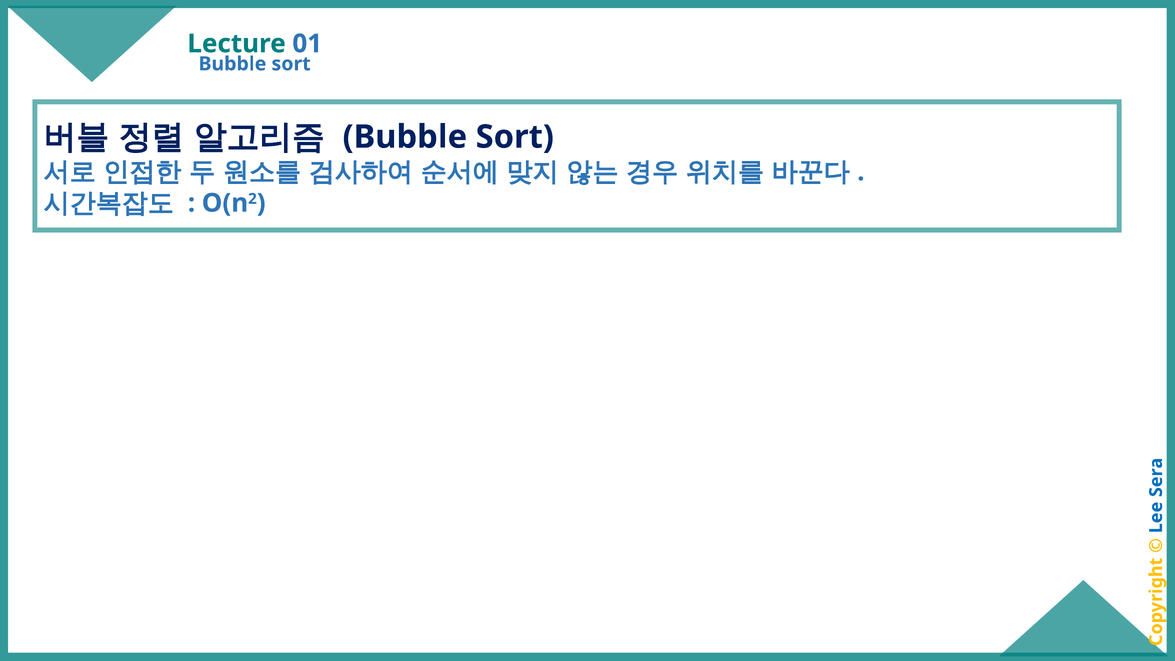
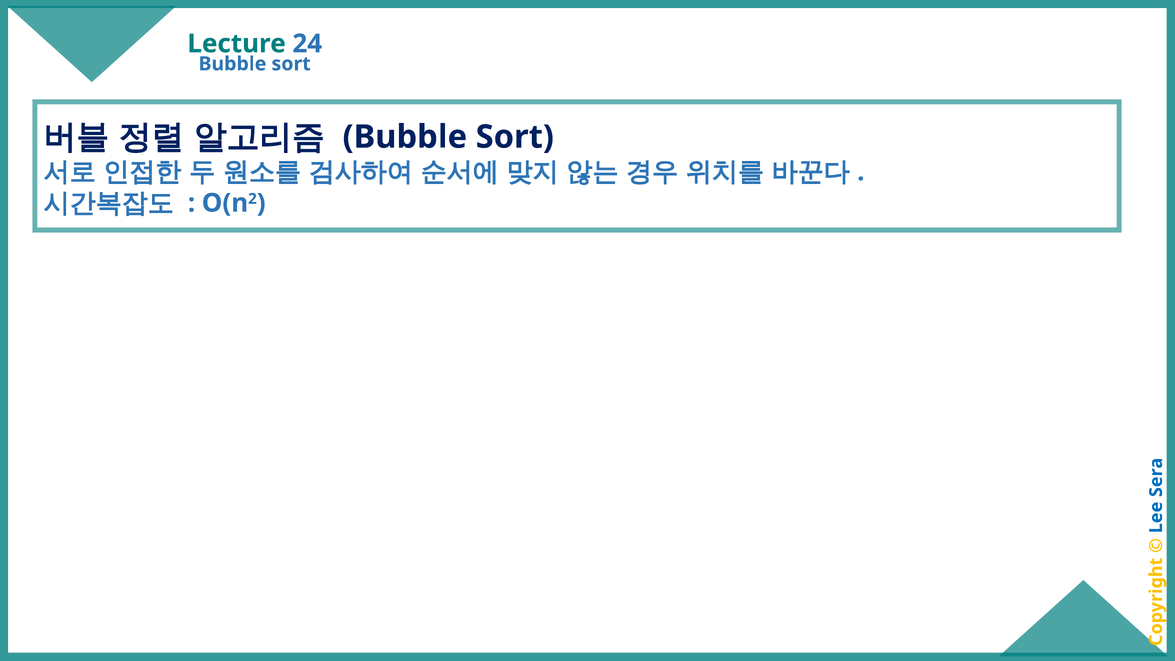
01: 01 -> 24
